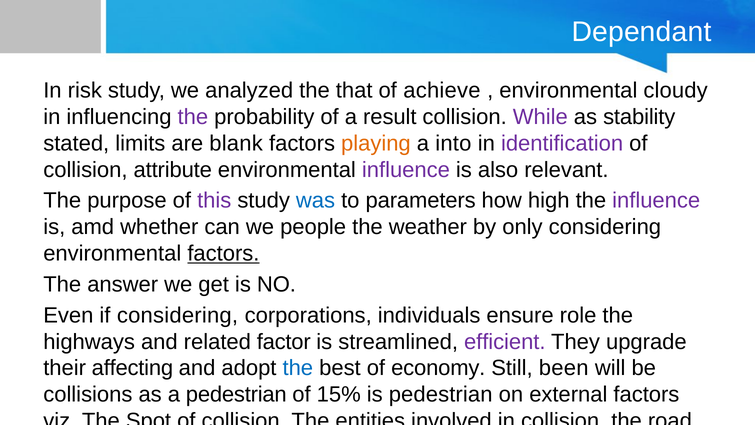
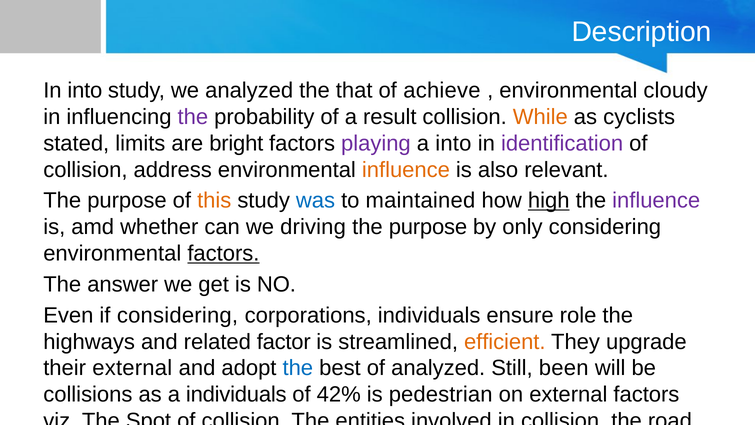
Dependant: Dependant -> Description
In risk: risk -> into
While colour: purple -> orange
stability: stability -> cyclists
blank: blank -> bright
playing colour: orange -> purple
attribute: attribute -> address
influence at (406, 170) colour: purple -> orange
this colour: purple -> orange
parameters: parameters -> maintained
high underline: none -> present
people: people -> driving
weather at (428, 227): weather -> purpose
efficient colour: purple -> orange
their affecting: affecting -> external
of economy: economy -> analyzed
a pedestrian: pedestrian -> individuals
15%: 15% -> 42%
